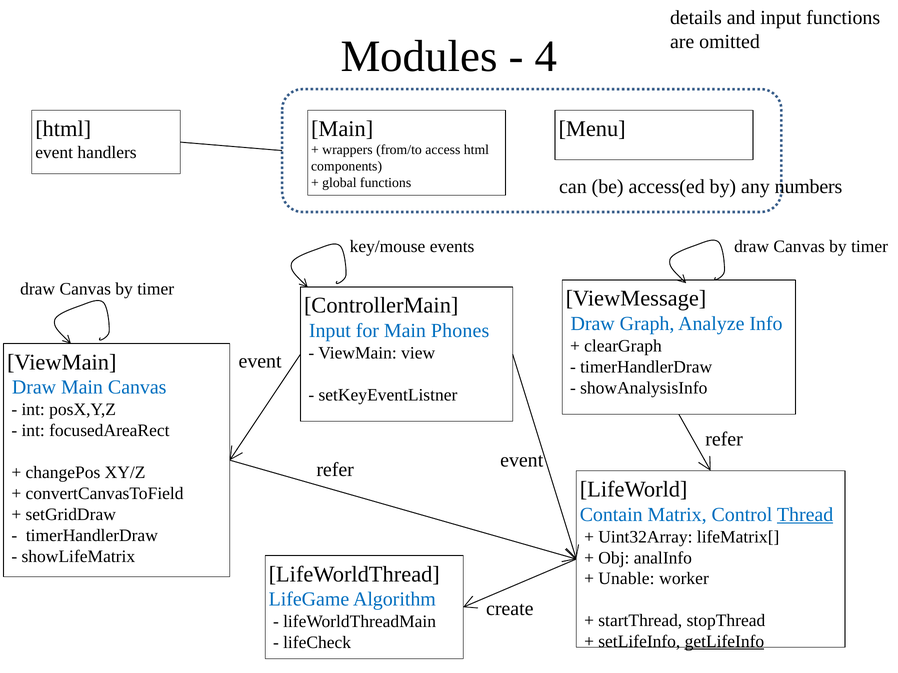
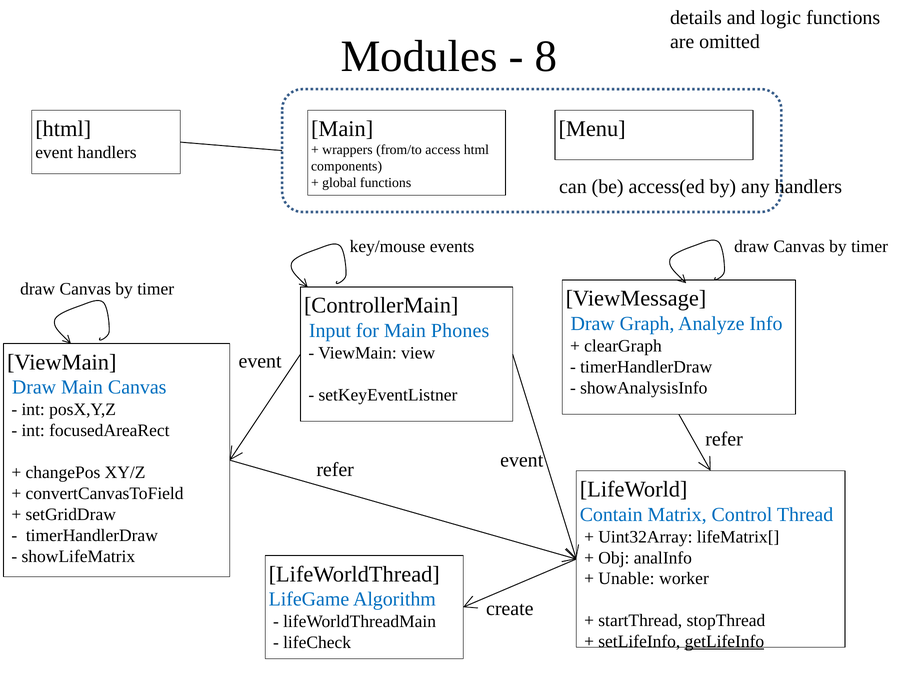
and input: input -> logic
4: 4 -> 8
any numbers: numbers -> handlers
Thread underline: present -> none
